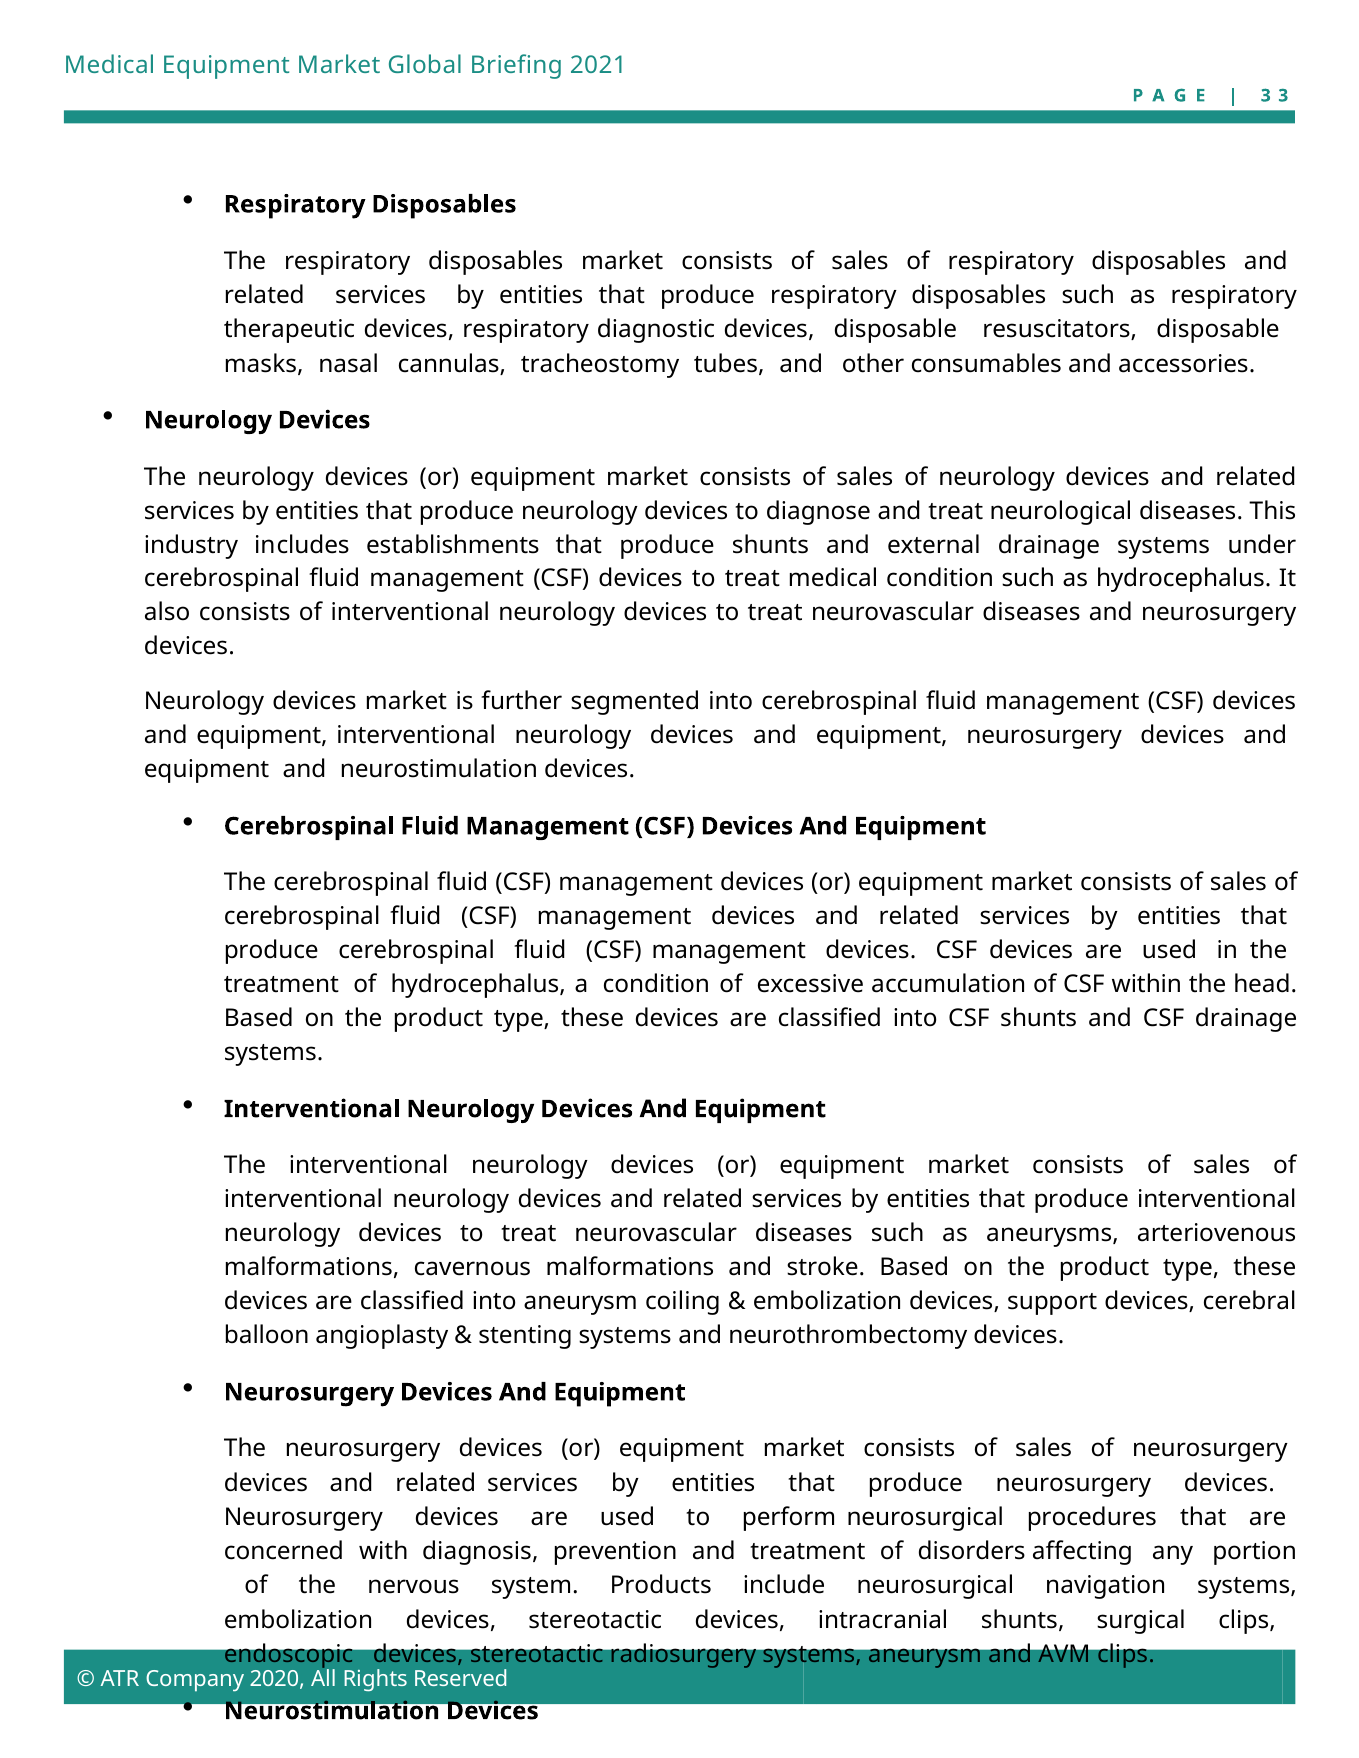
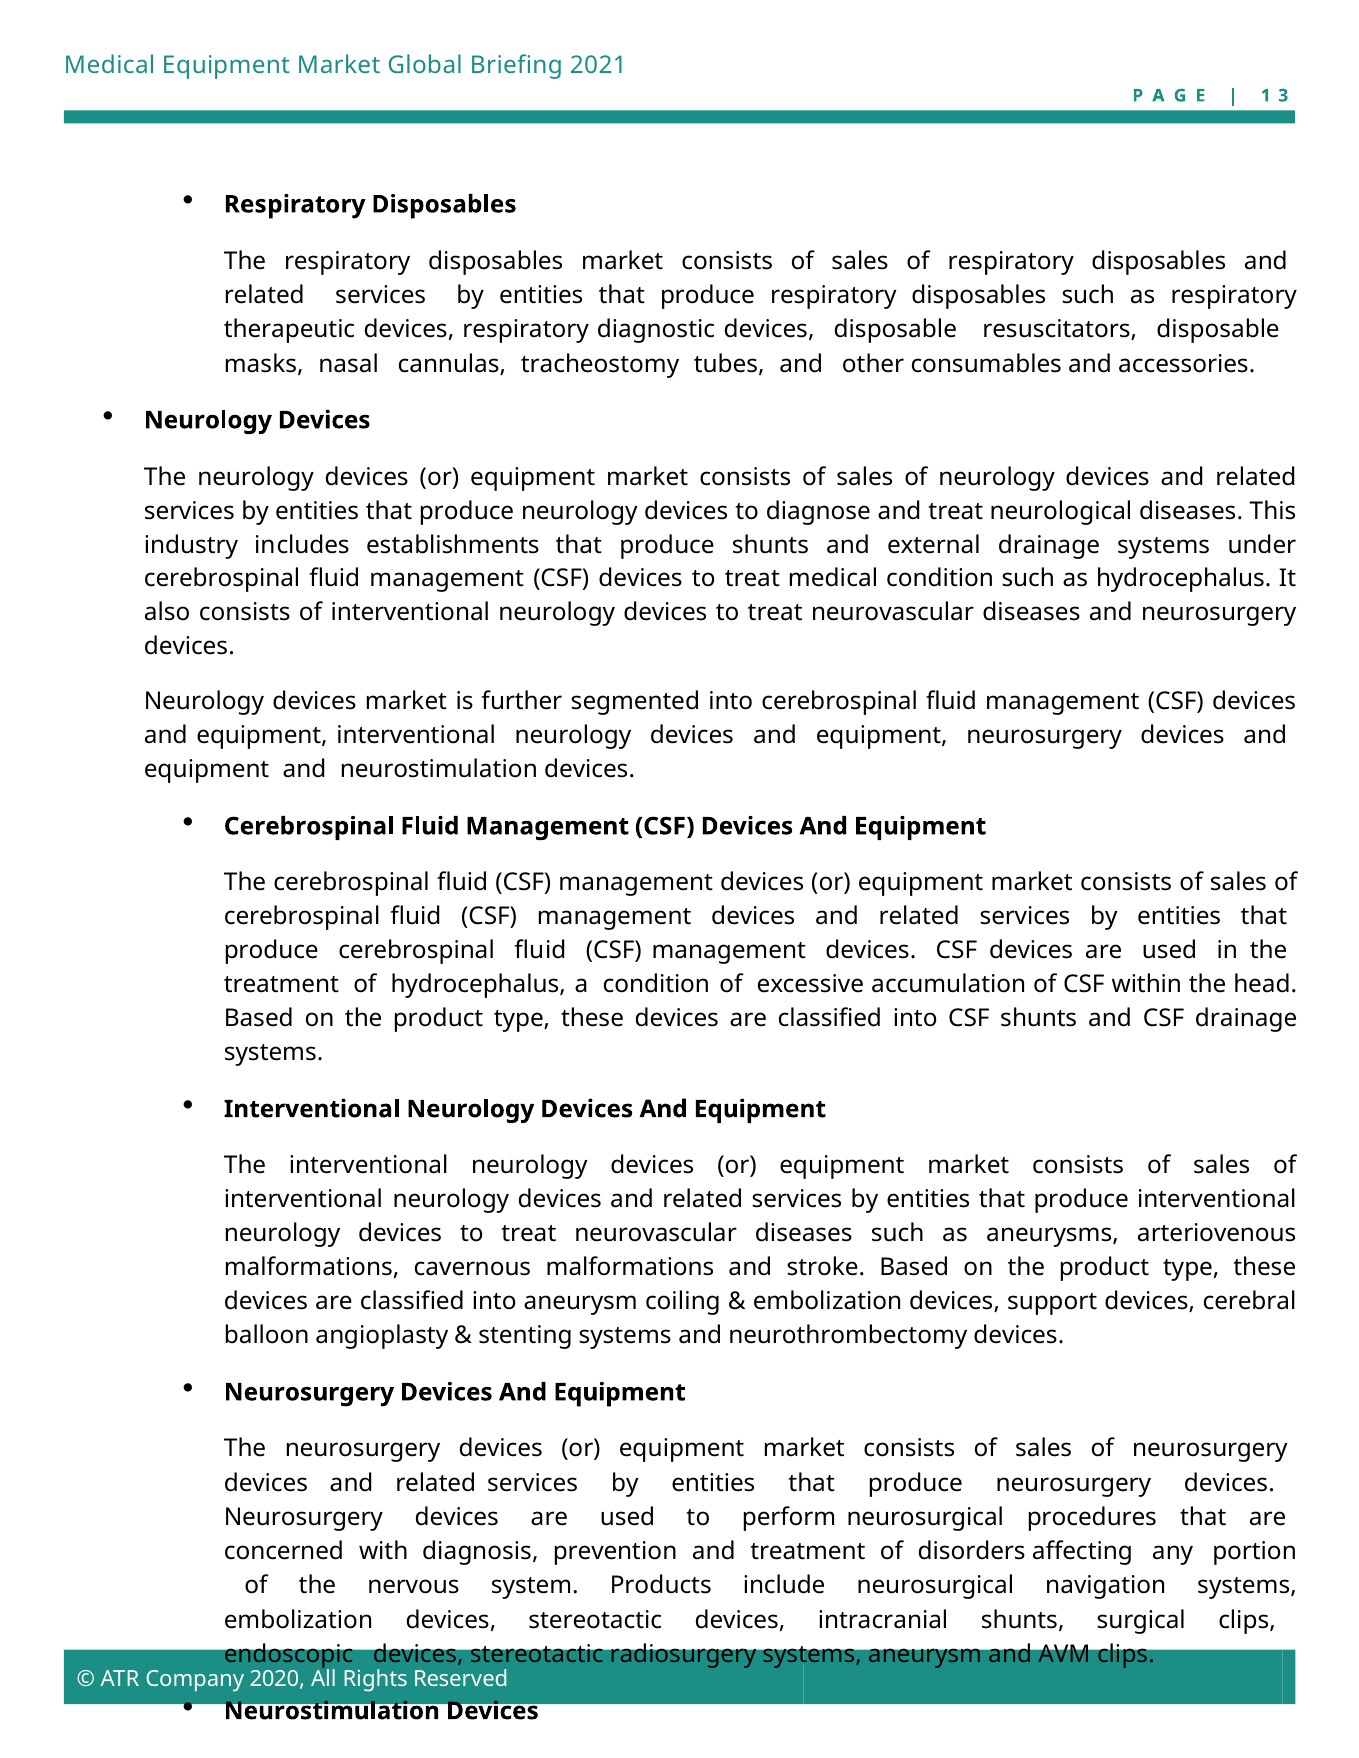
3 at (1266, 96): 3 -> 1
